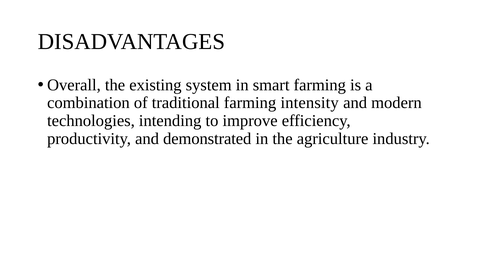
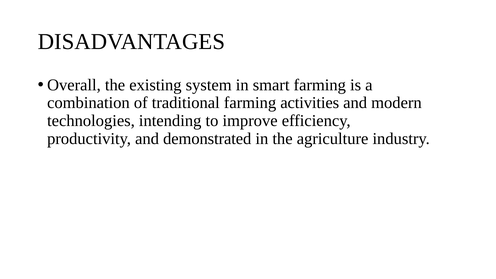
intensity: intensity -> activities
